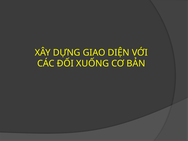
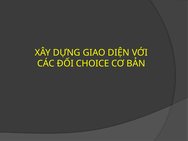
XUỐNG: XUỐNG -> CHOICE
